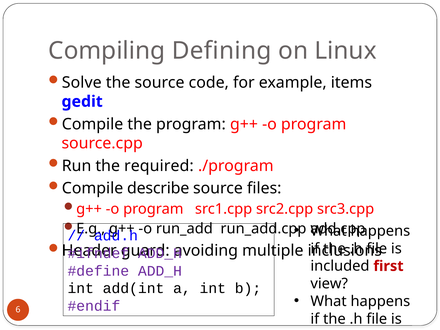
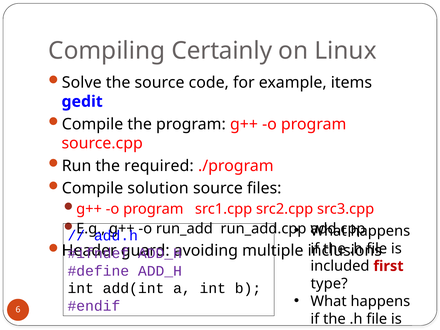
Defining: Defining -> Certainly
describe: describe -> solution
view: view -> type
